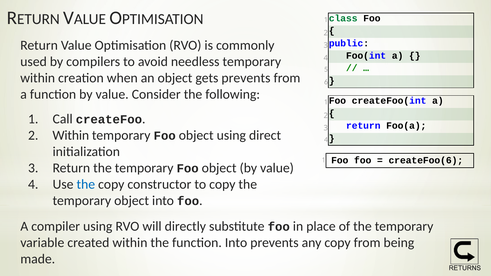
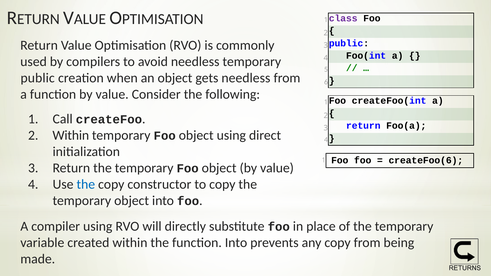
class colour: green -> purple
within at (38, 78): within -> public
gets prevents: prevents -> needless
